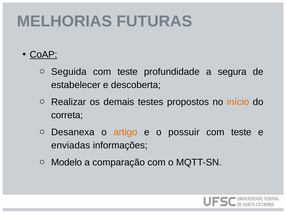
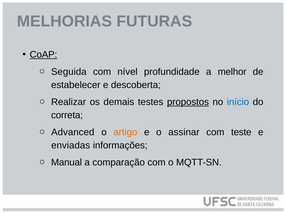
teste at (128, 72): teste -> nível
segura: segura -> melhor
propostos underline: none -> present
início colour: orange -> blue
Desanexa: Desanexa -> Advanced
possuir: possuir -> assinar
Modelo: Modelo -> Manual
